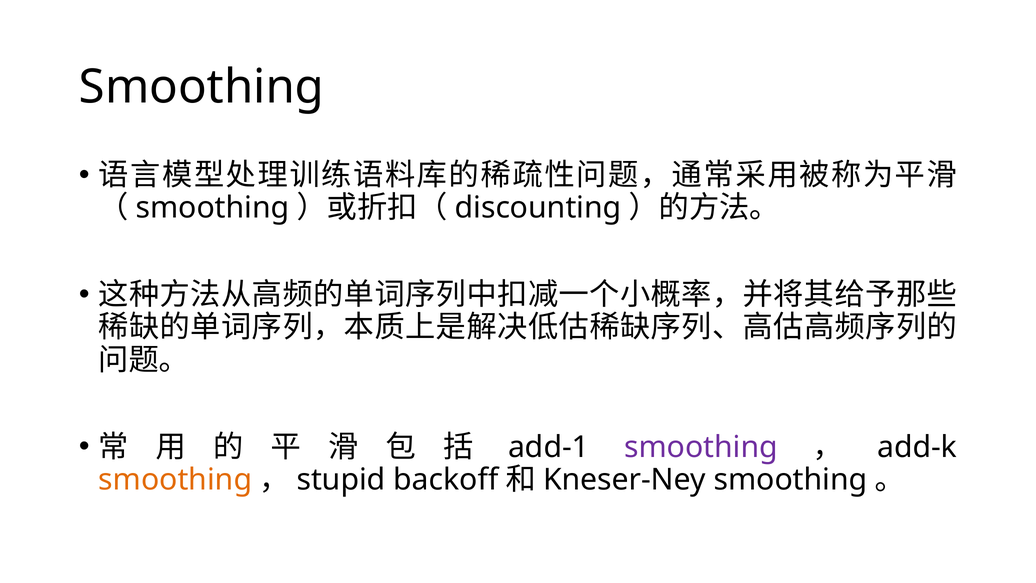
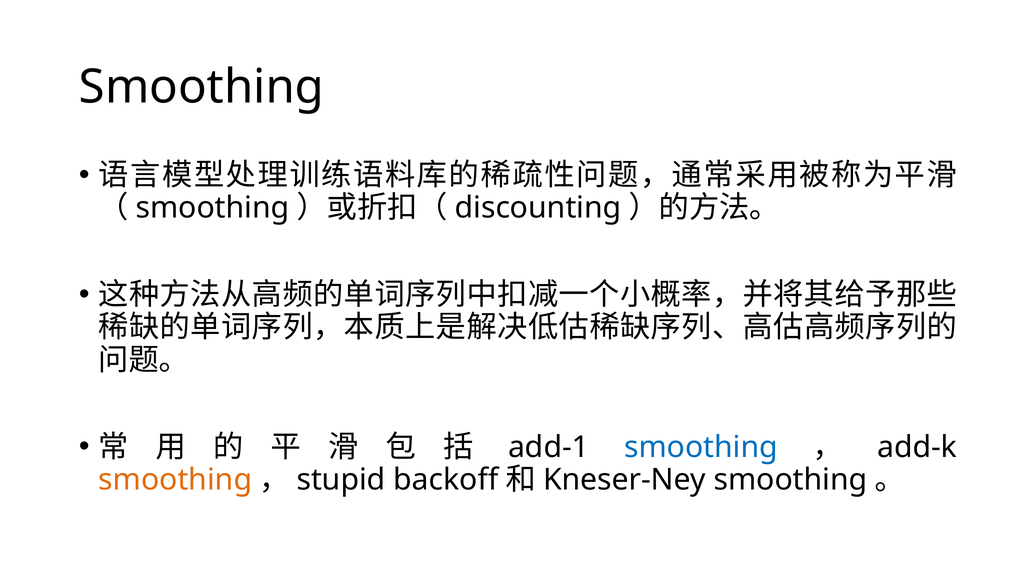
smoothing at (701, 447) colour: purple -> blue
